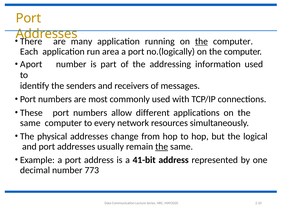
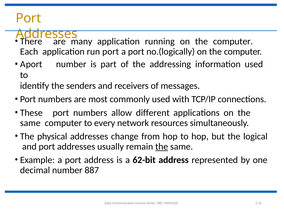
the at (201, 41) underline: present -> none
run area: area -> port
41-bit: 41-bit -> 62-bit
773: 773 -> 887
